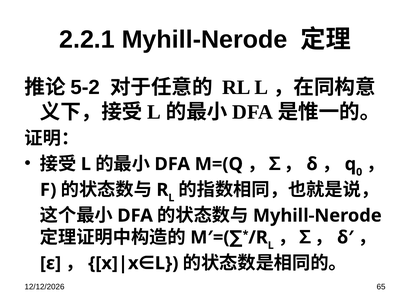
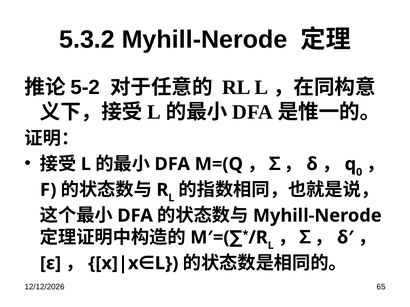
2.2.1: 2.2.1 -> 5.3.2
